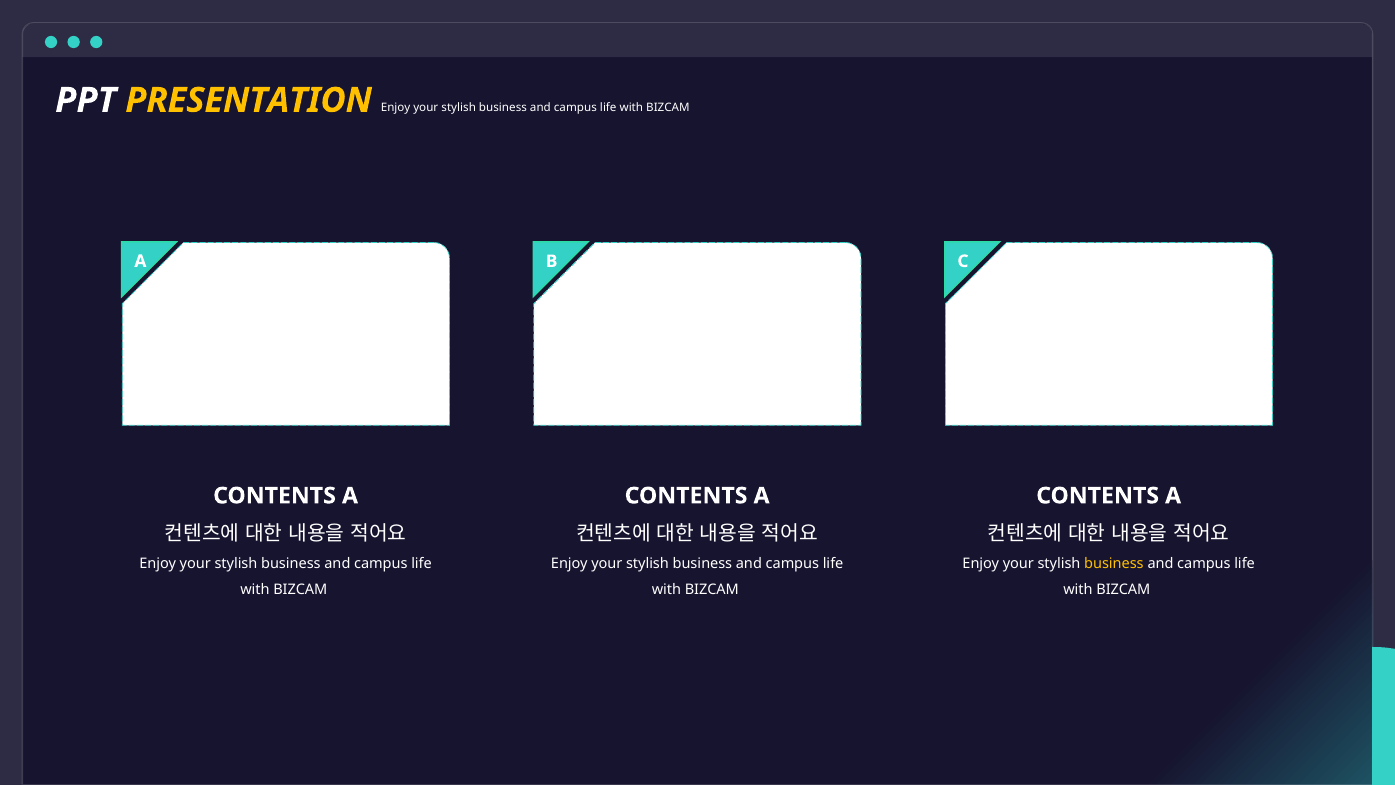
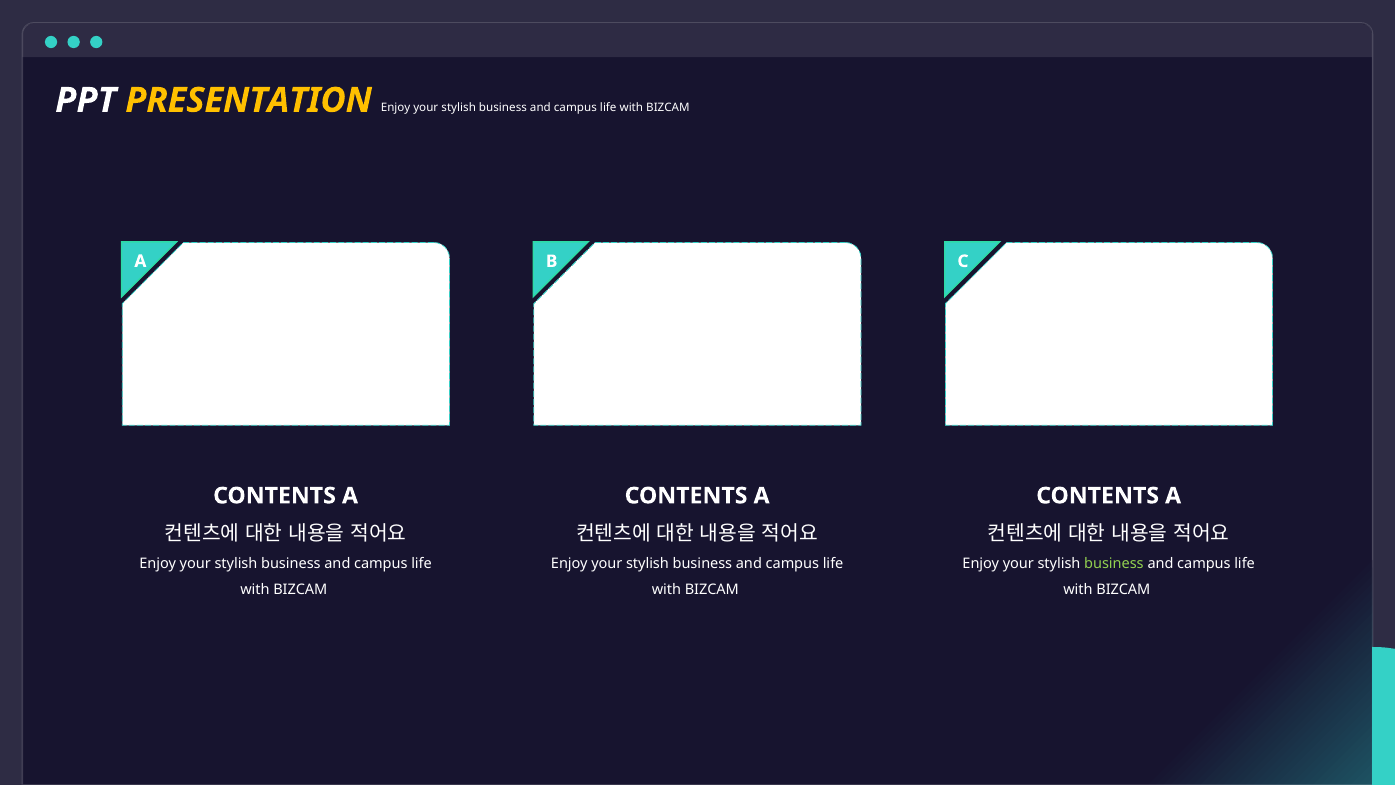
business at (1114, 563) colour: yellow -> light green
